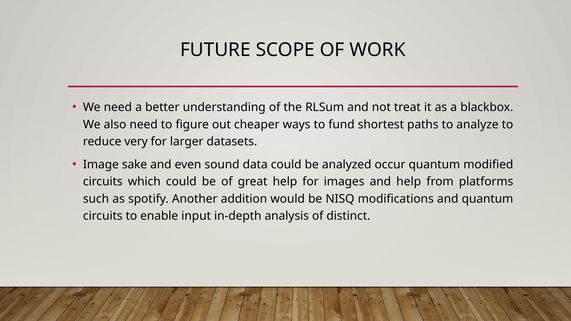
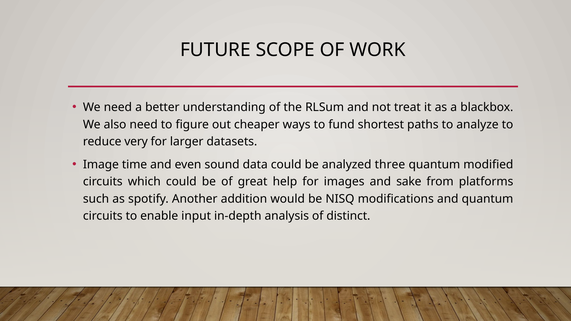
sake: sake -> time
occur: occur -> three
and help: help -> sake
